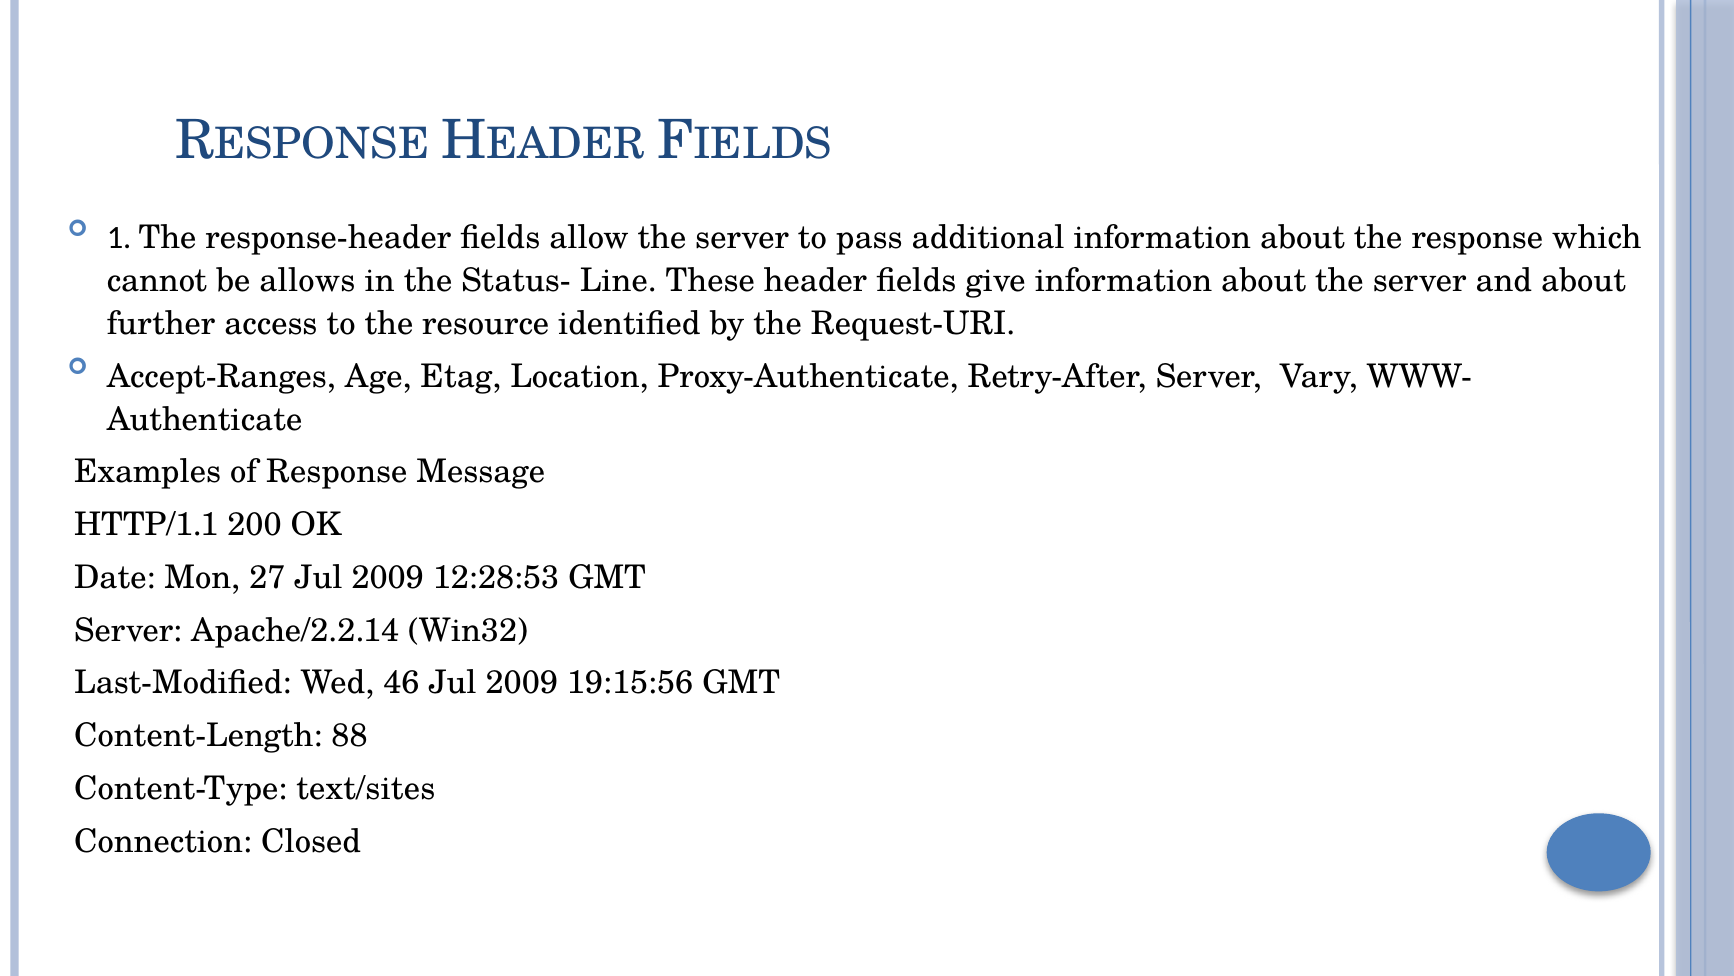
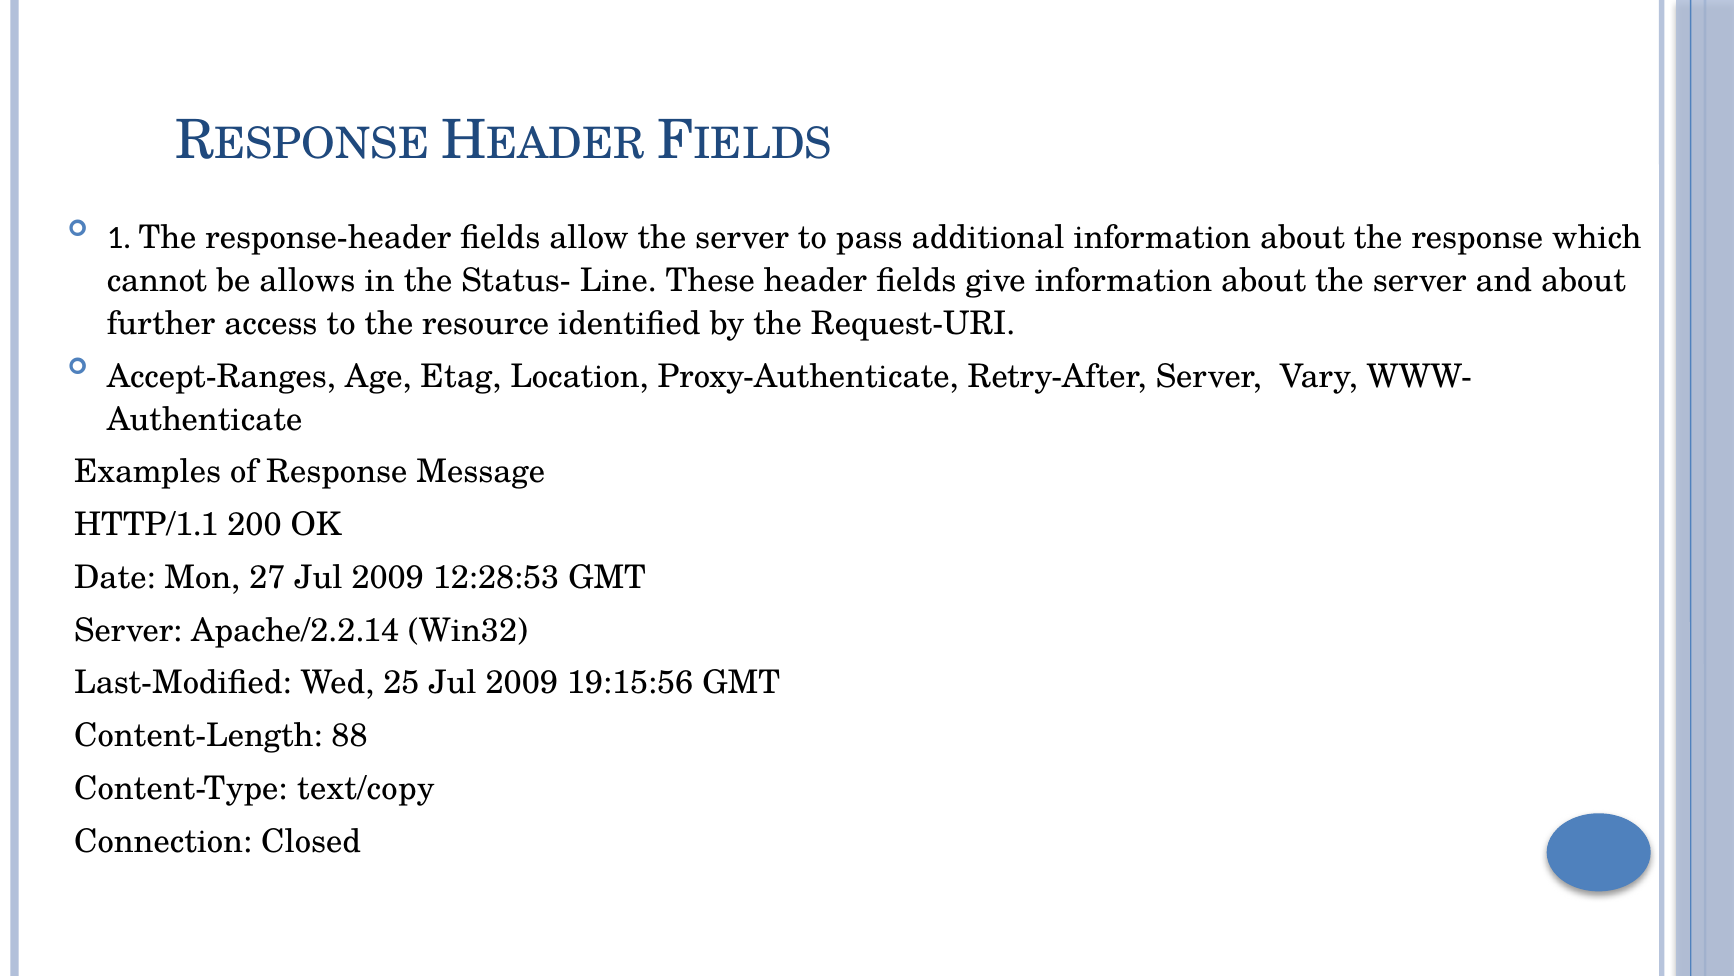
46: 46 -> 25
text/sites: text/sites -> text/copy
